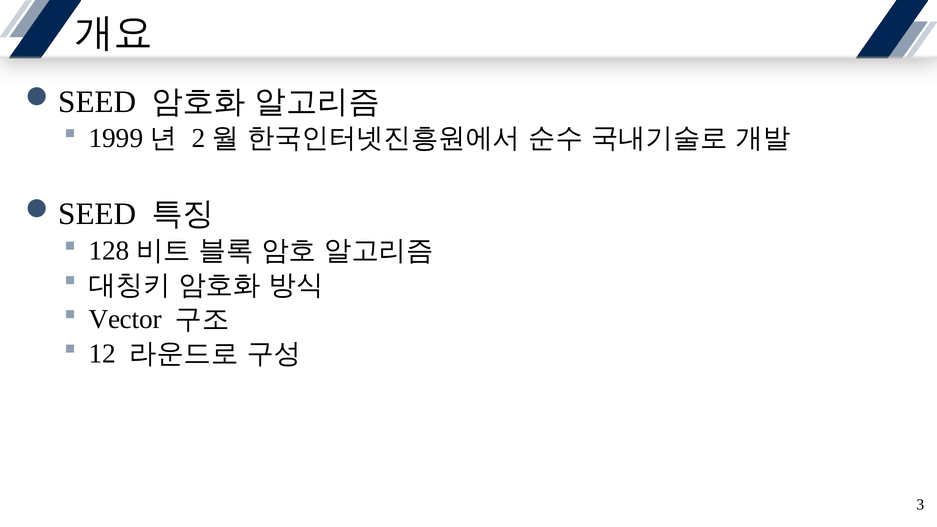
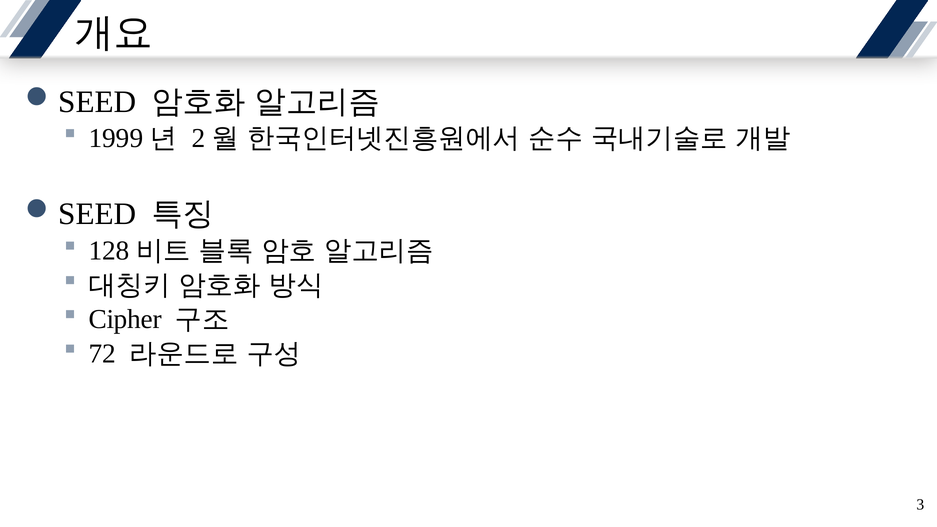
Vector: Vector -> Cipher
12: 12 -> 72
